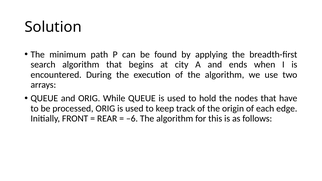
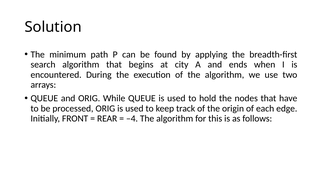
–6: –6 -> –4
